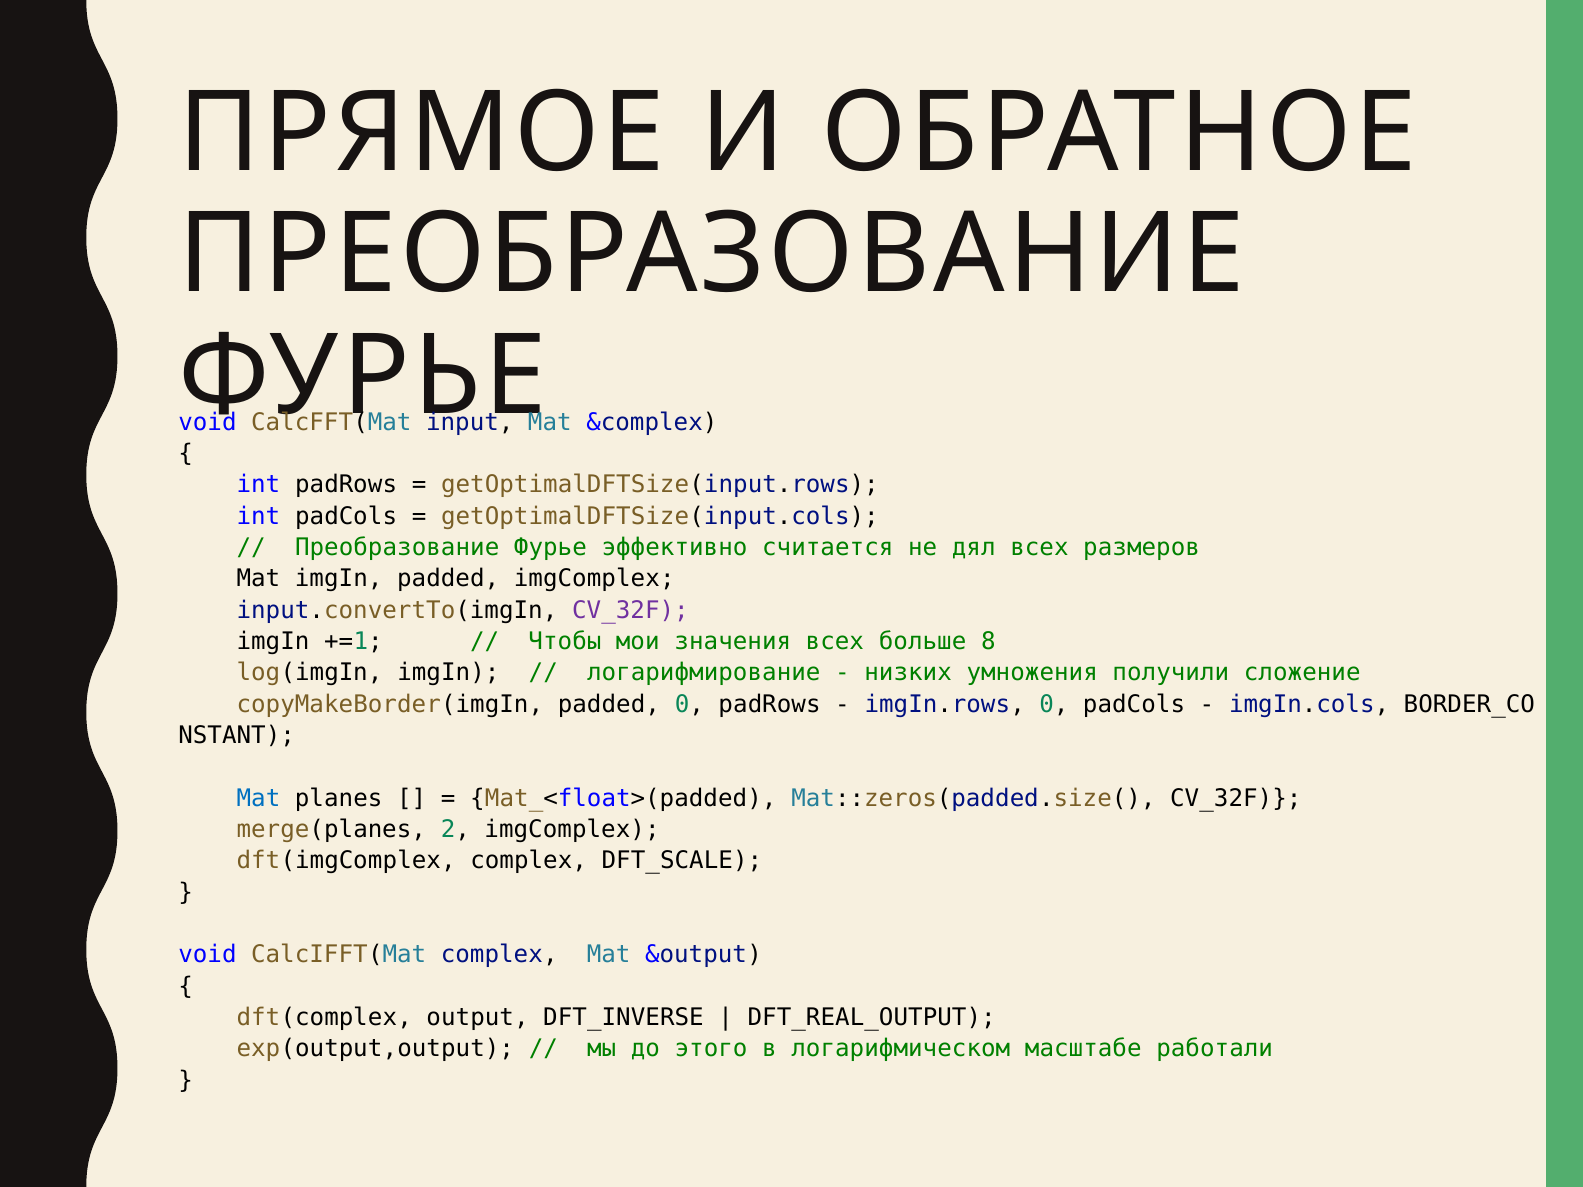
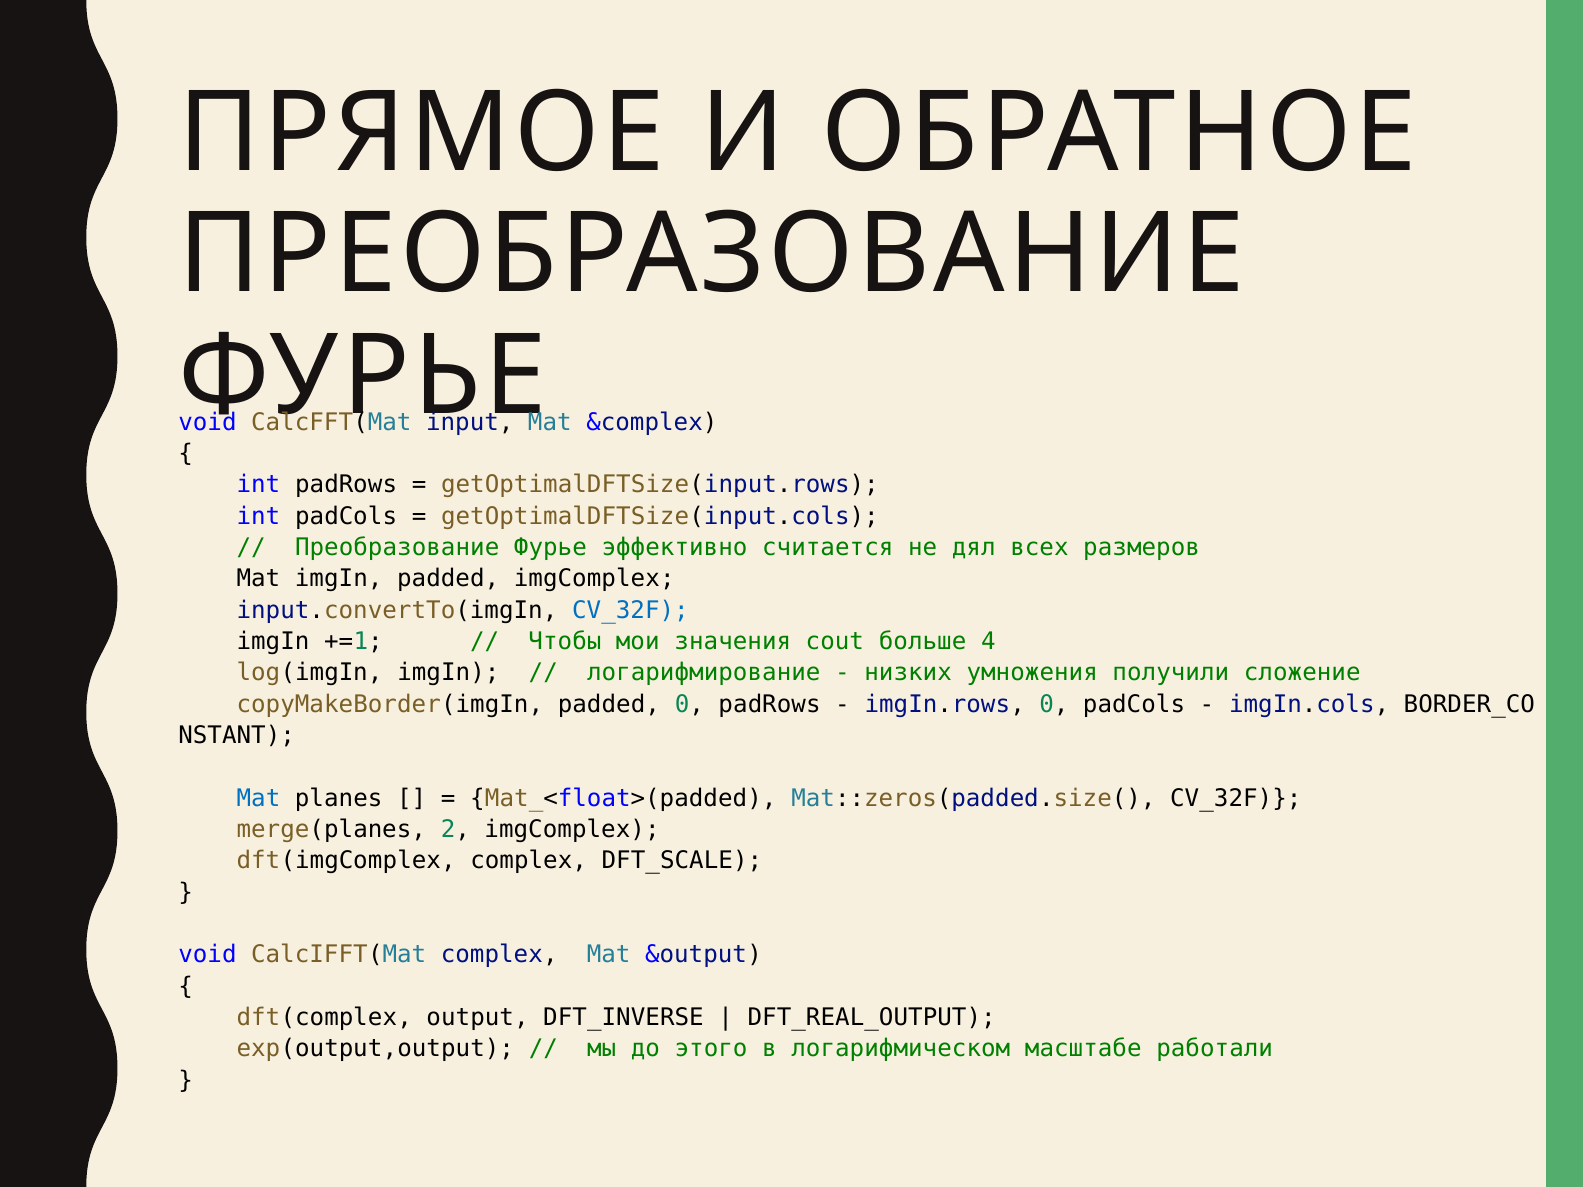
CV_32F at (630, 610) colour: purple -> blue
значения всех: всех -> cout
8: 8 -> 4
